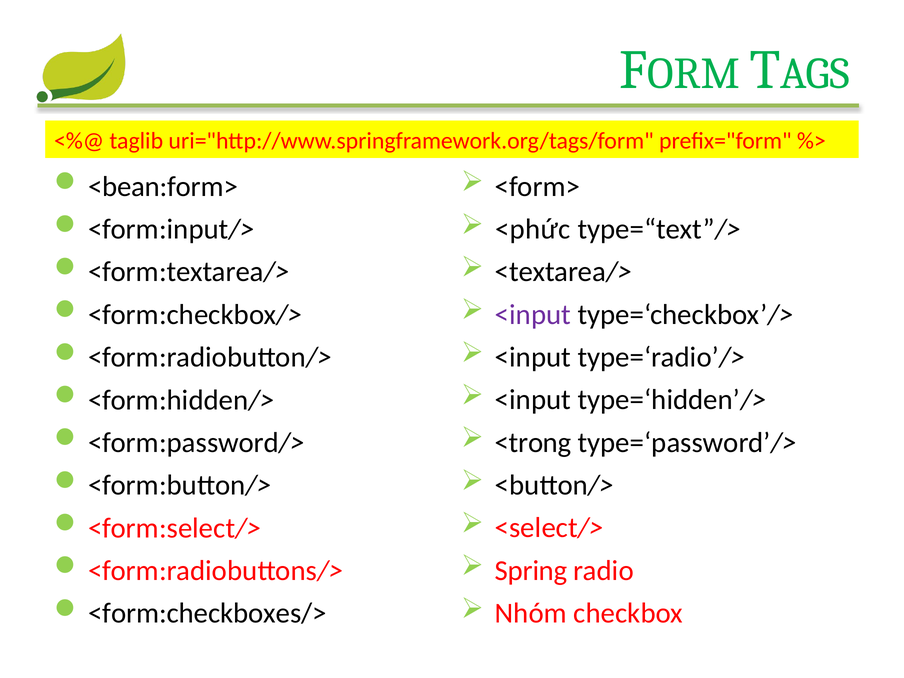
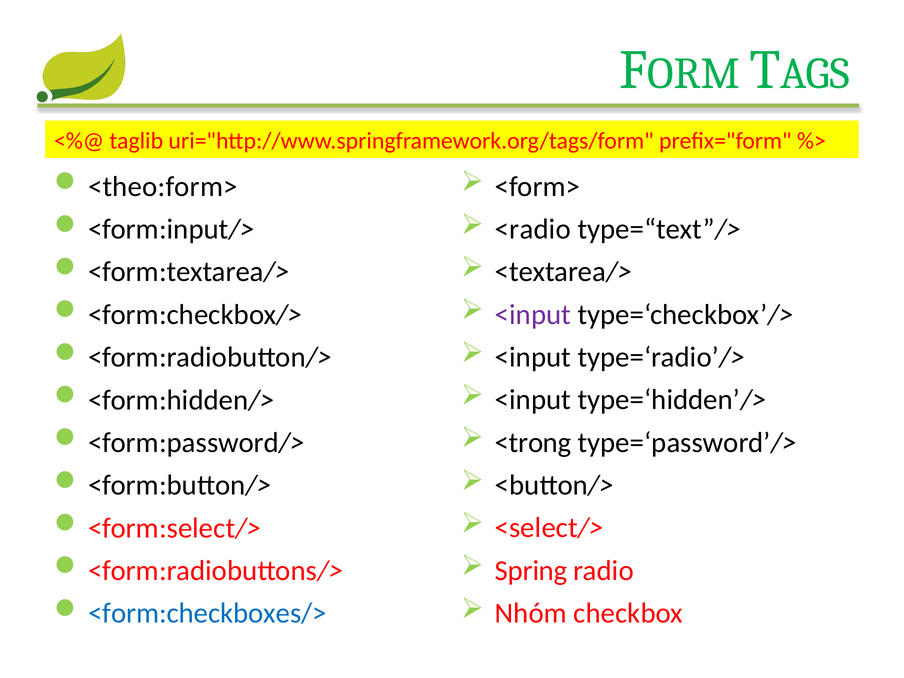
<bean:form>: <bean:form> -> <theo:form>
<phức: <phức -> <radio
<form:checkboxes/> colour: black -> blue
